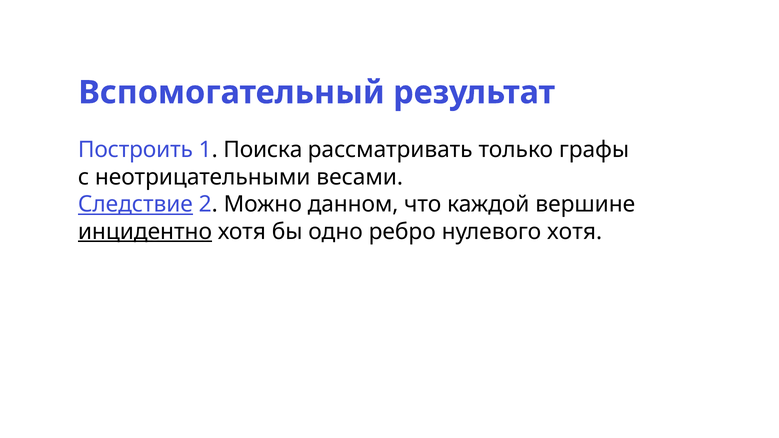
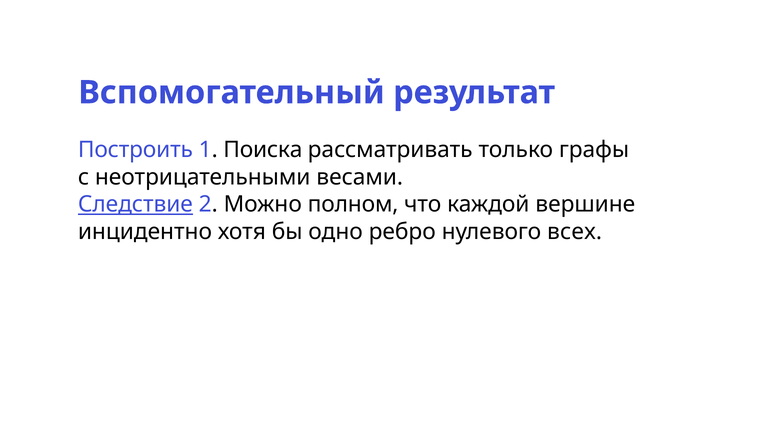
данном: данном -> полном
инцидентно underline: present -> none
нулевого хотя: хотя -> всех
